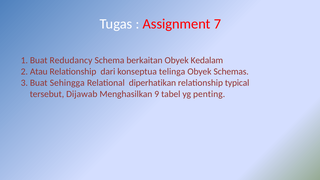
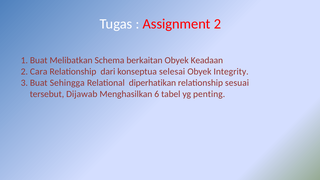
Assignment 7: 7 -> 2
Redudancy: Redudancy -> Melibatkan
Kedalam: Kedalam -> Keadaan
Atau: Atau -> Cara
telinga: telinga -> selesai
Schemas: Schemas -> Integrity
typical: typical -> sesuai
9: 9 -> 6
